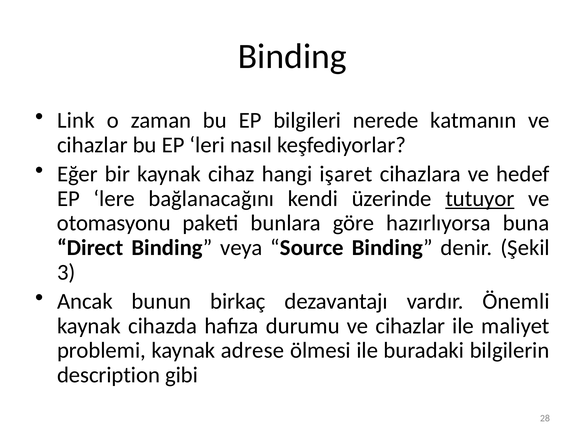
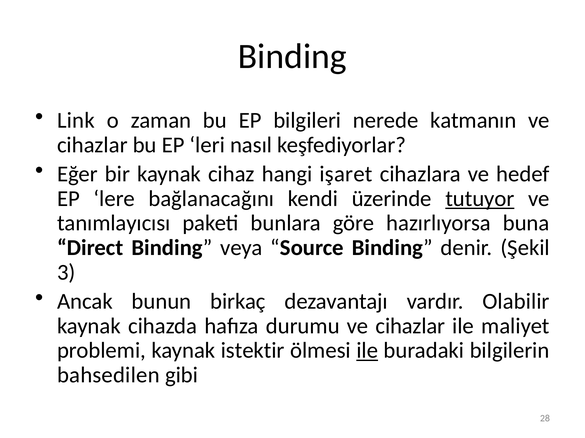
otomasyonu: otomasyonu -> tanımlayıcısı
Önemli: Önemli -> Olabilir
adrese: adrese -> istektir
ile at (367, 351) underline: none -> present
description: description -> bahsedilen
